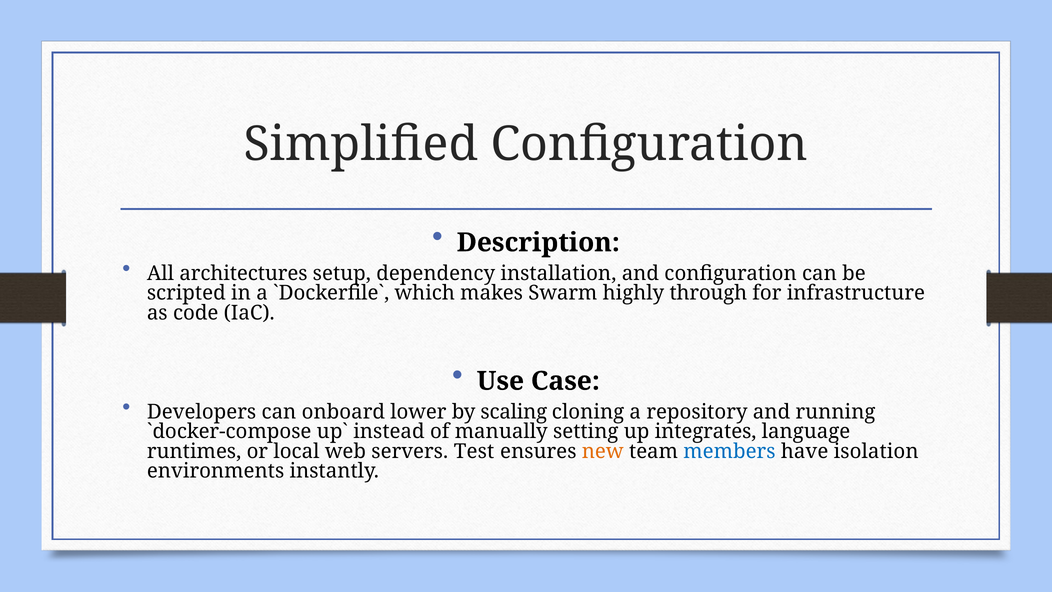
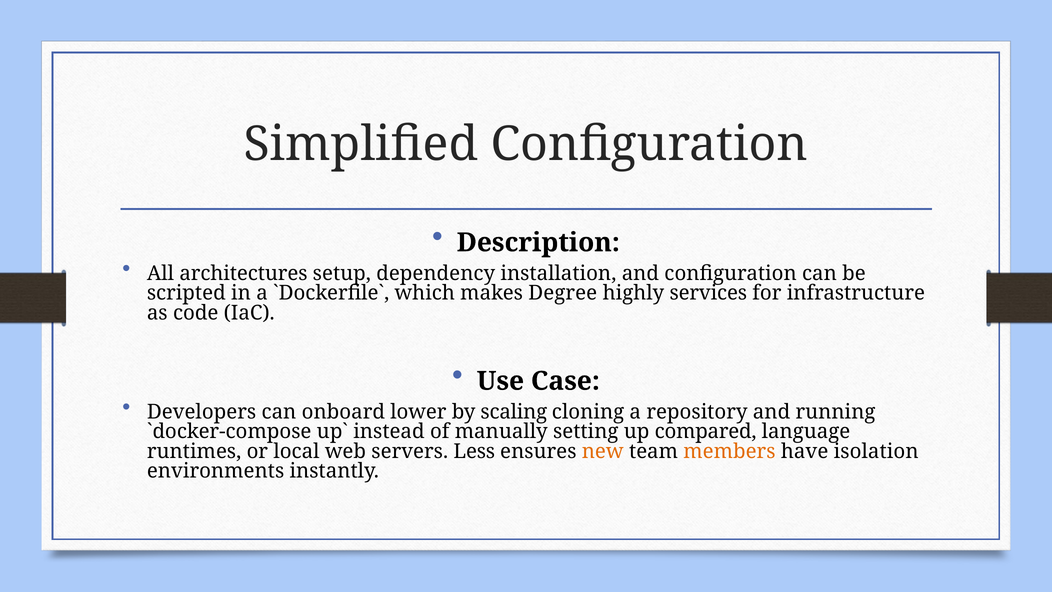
Swarm: Swarm -> Degree
through: through -> services
integrates: integrates -> compared
Test: Test -> Less
members colour: blue -> orange
